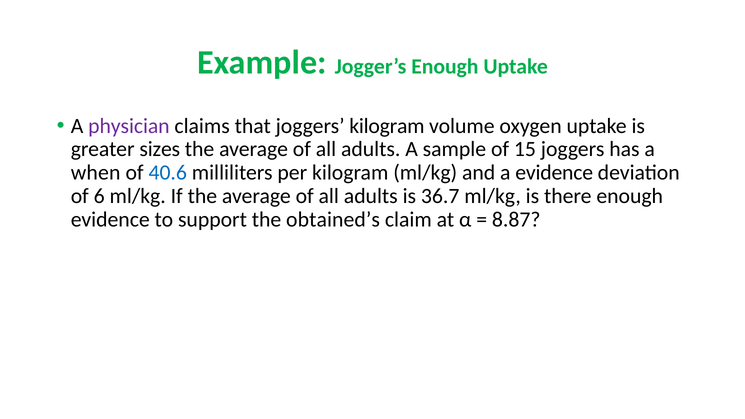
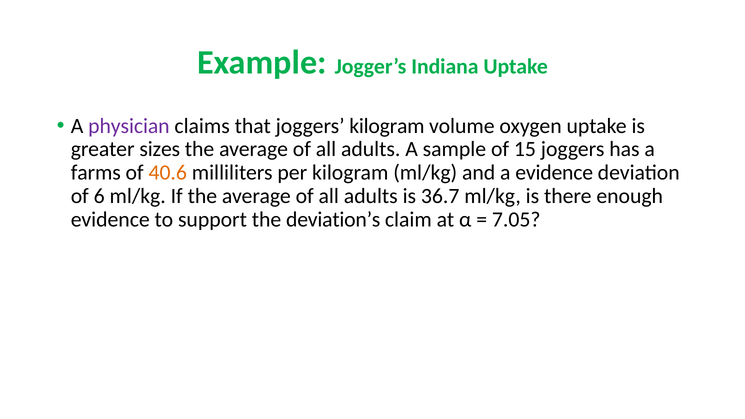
Jogger’s Enough: Enough -> Indiana
when: when -> farms
40.6 colour: blue -> orange
obtained’s: obtained’s -> deviation’s
8.87: 8.87 -> 7.05
